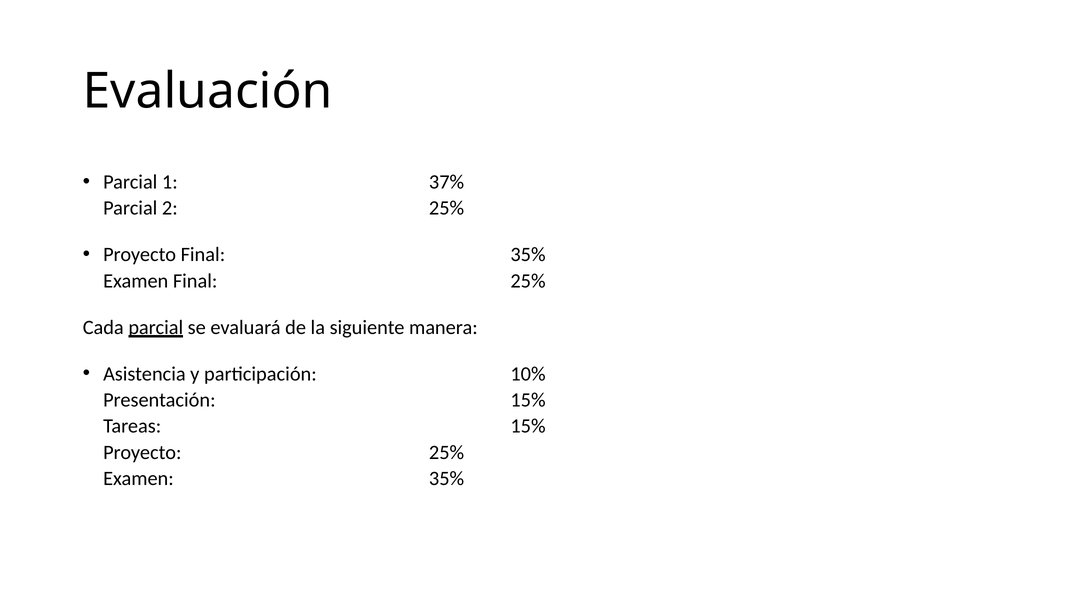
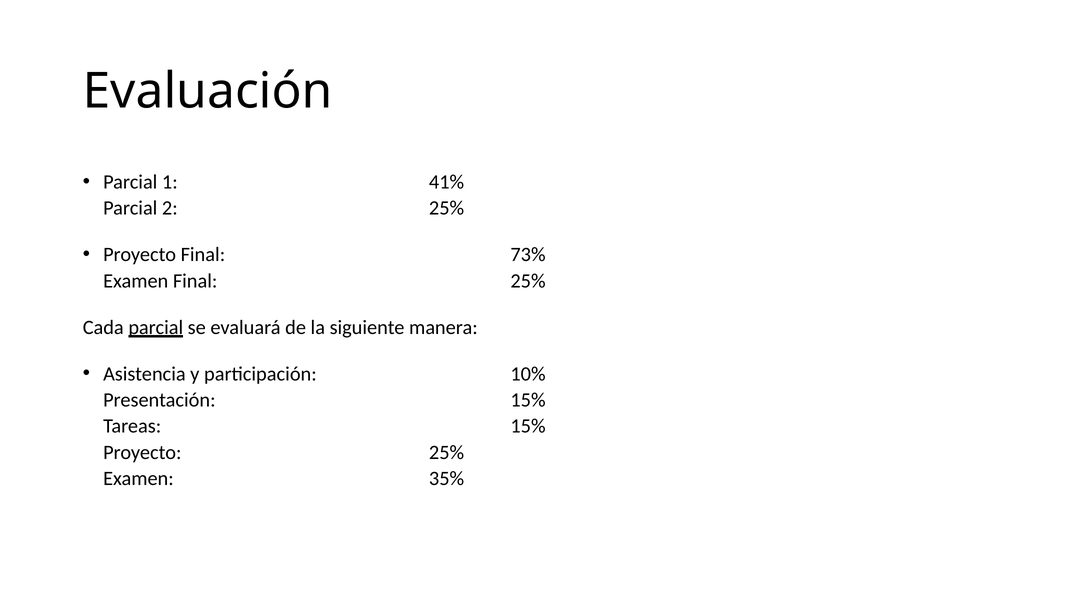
37%: 37% -> 41%
Final 35%: 35% -> 73%
